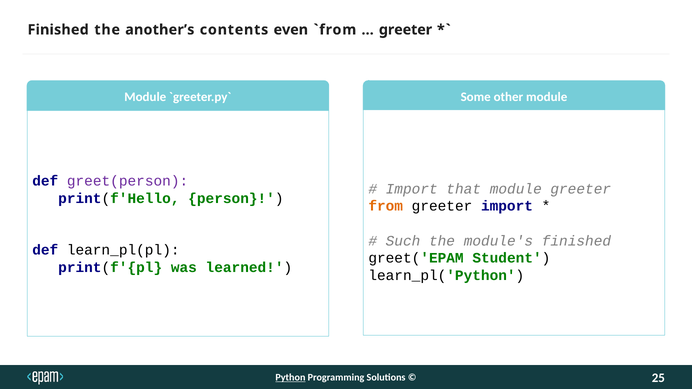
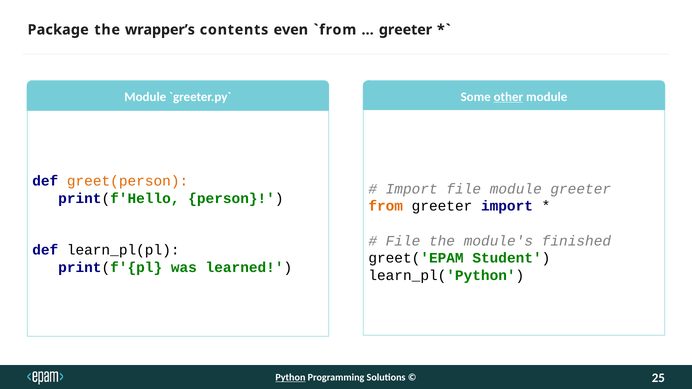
Finished at (58, 30): Finished -> Package
another’s: another’s -> wrapper’s
other underline: none -> present
greet(person colour: purple -> orange
Import that: that -> file
Such at (403, 241): Such -> File
